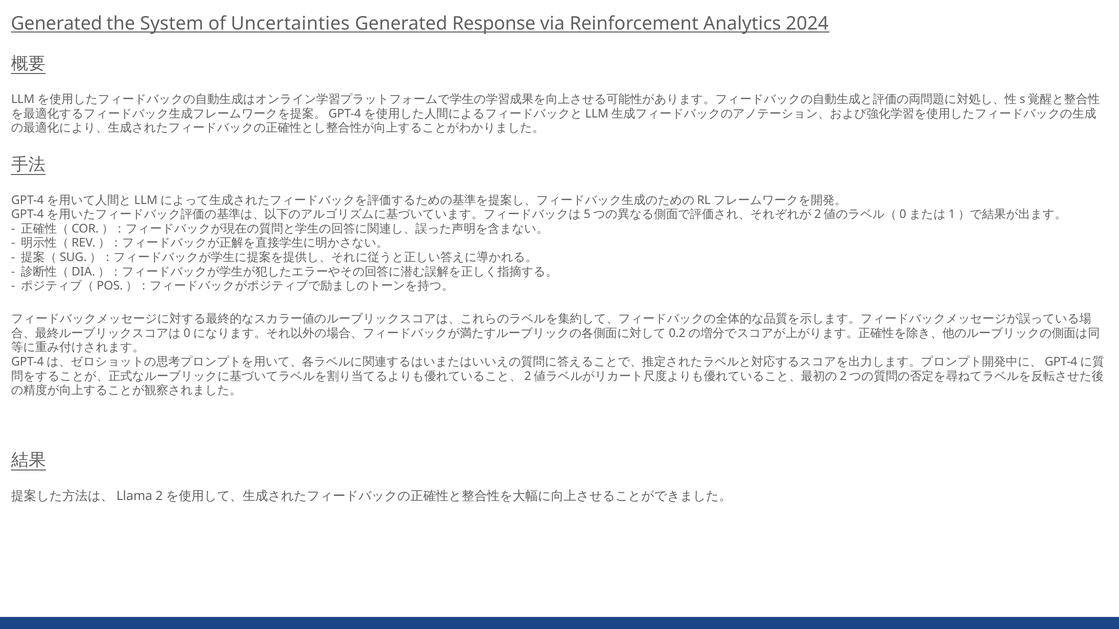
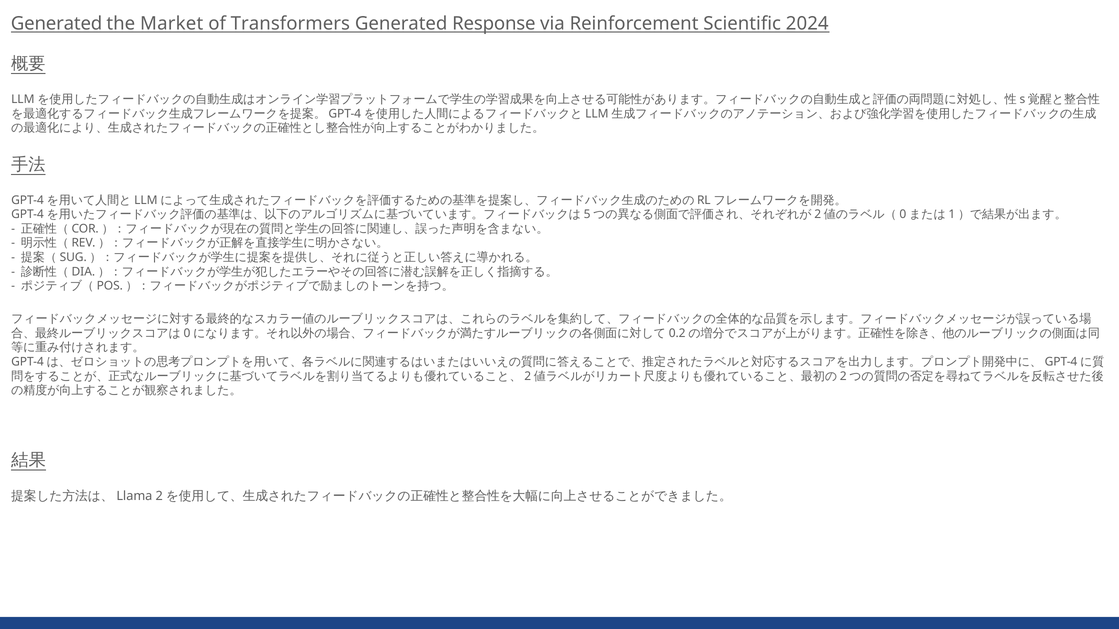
System: System -> Market
Uncertainties: Uncertainties -> Transformers
Analytics: Analytics -> Scientific
